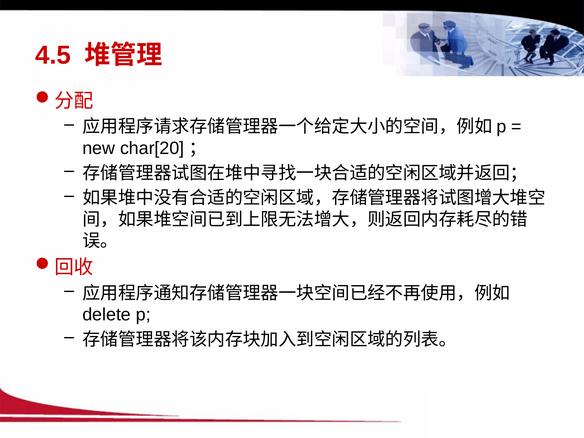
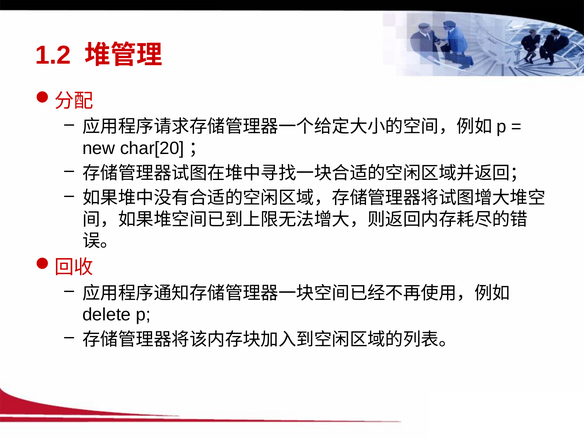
4.5: 4.5 -> 1.2
